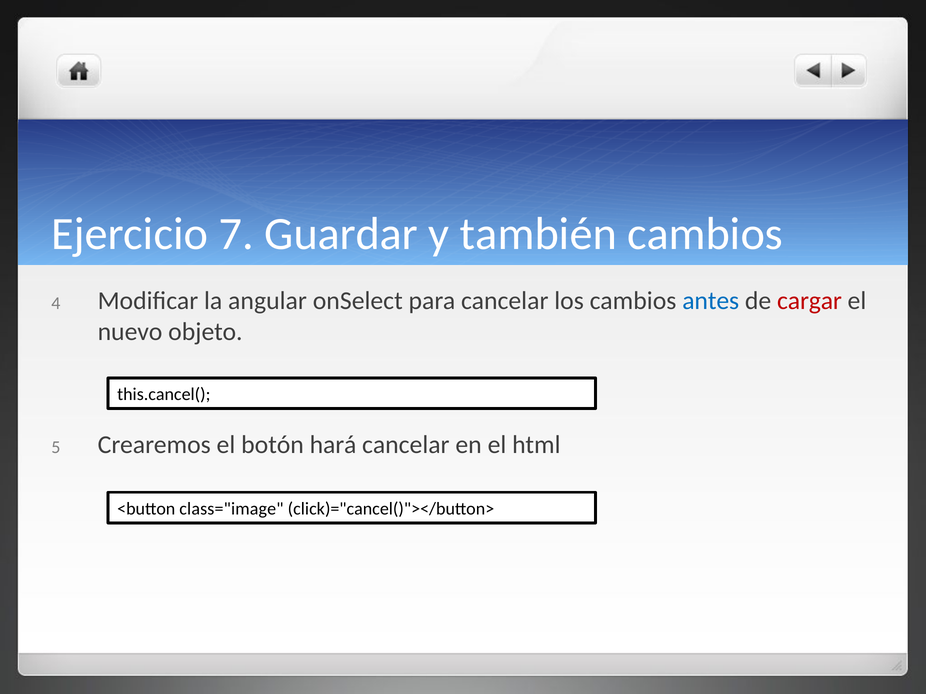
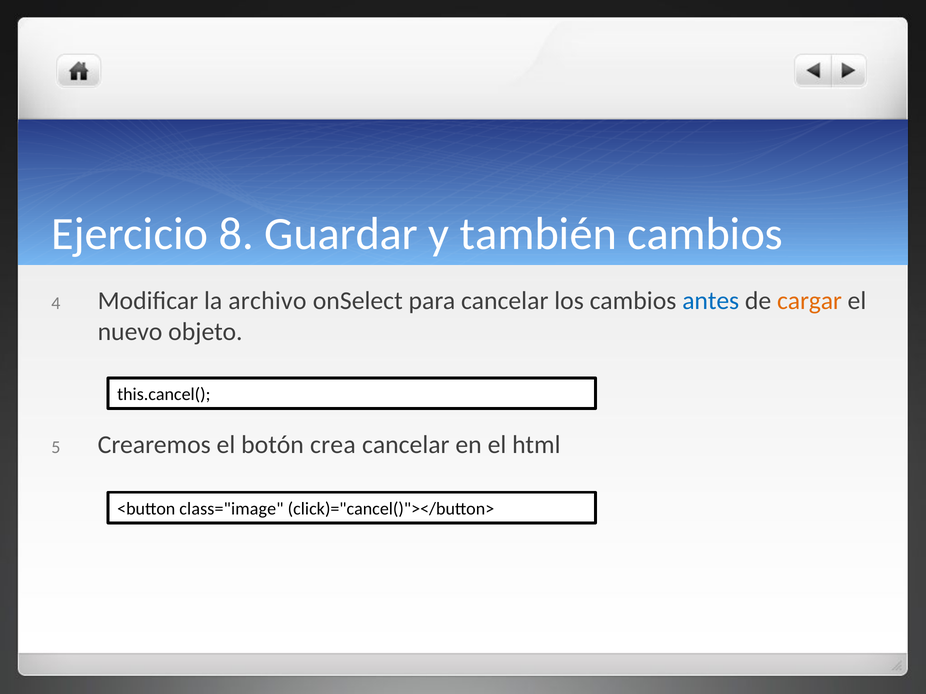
7: 7 -> 8
angular: angular -> archivo
cargar colour: red -> orange
hará: hará -> crea
